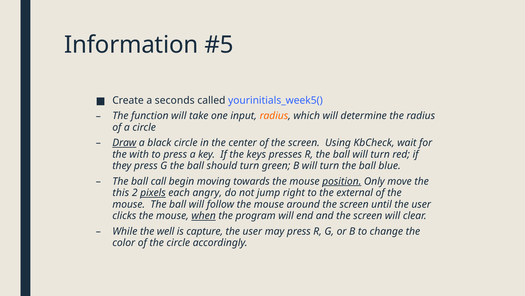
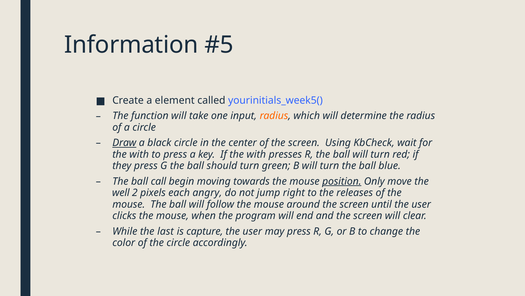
seconds: seconds -> element
If the keys: keys -> with
this: this -> well
pixels underline: present -> none
external: external -> releases
when underline: present -> none
well: well -> last
